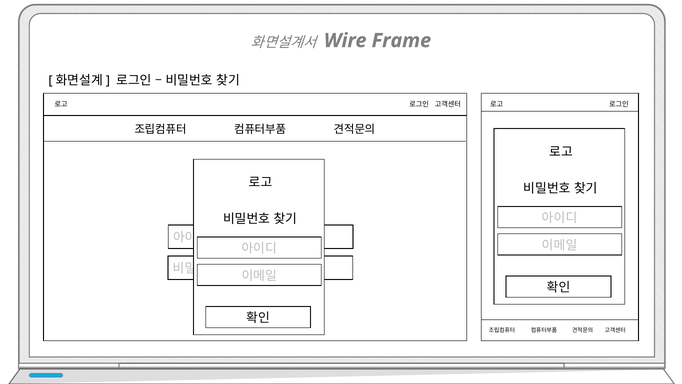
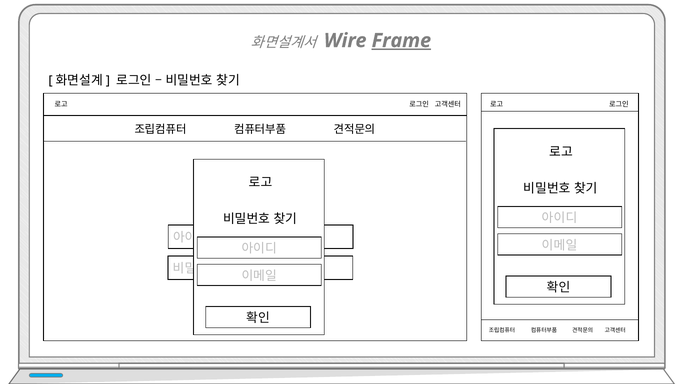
Frame underline: none -> present
